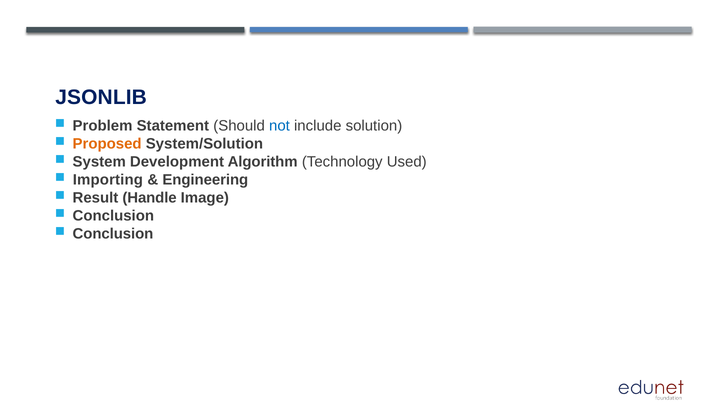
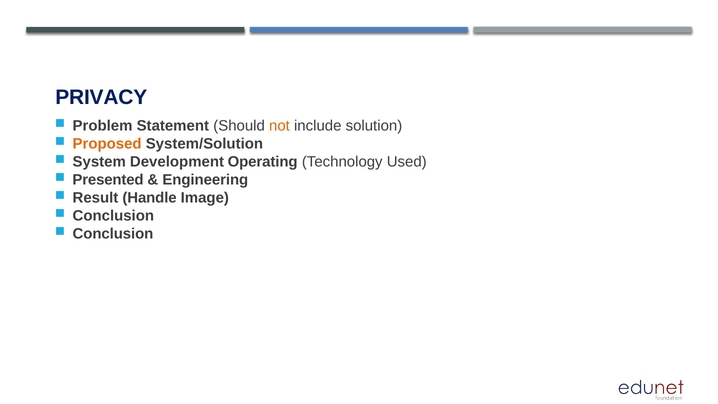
JSONLIB: JSONLIB -> PRIVACY
not colour: blue -> orange
Algorithm: Algorithm -> Operating
Importing: Importing -> Presented
